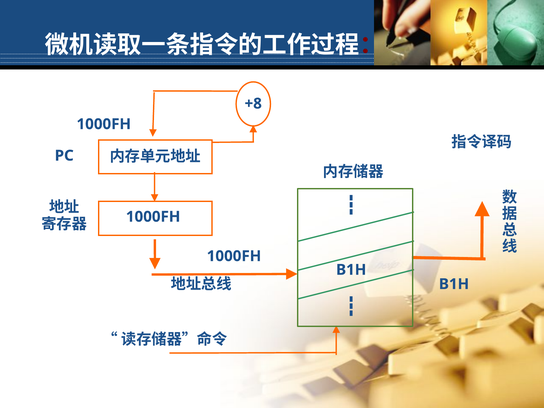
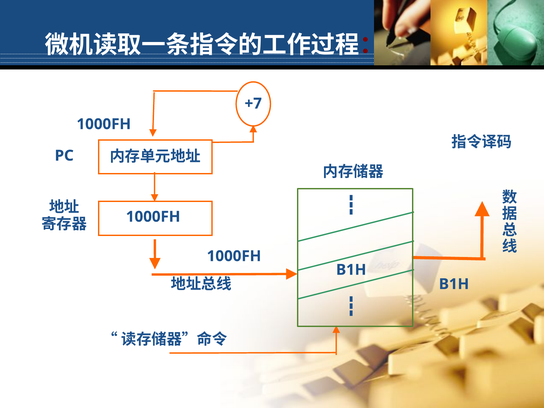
+8: +8 -> +7
